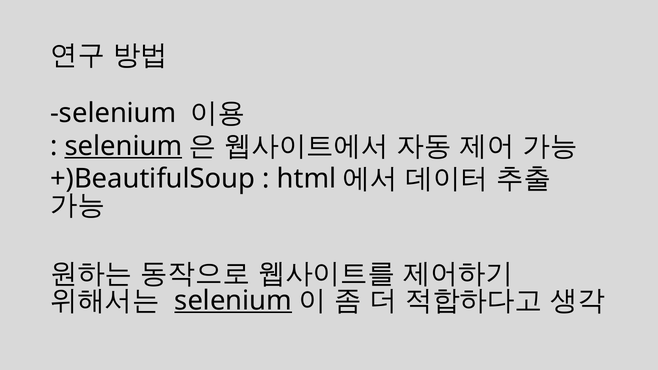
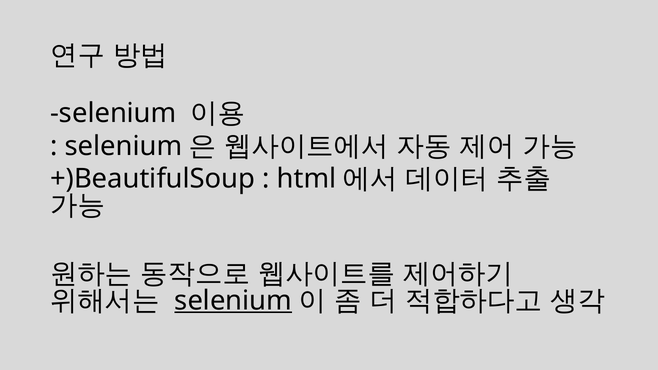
selenium at (123, 146) underline: present -> none
